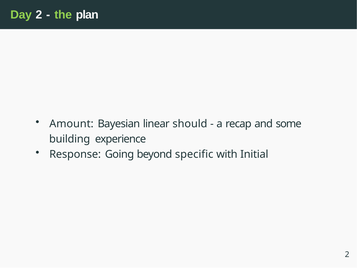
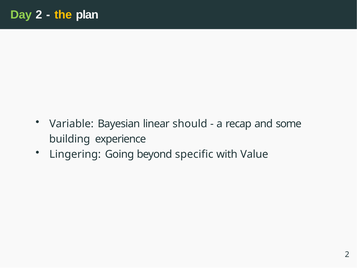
the colour: light green -> yellow
Amount: Amount -> Variable
Response: Response -> Lingering
Initial: Initial -> Value
